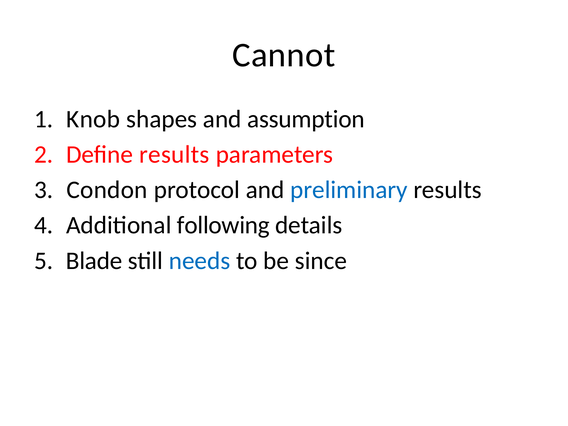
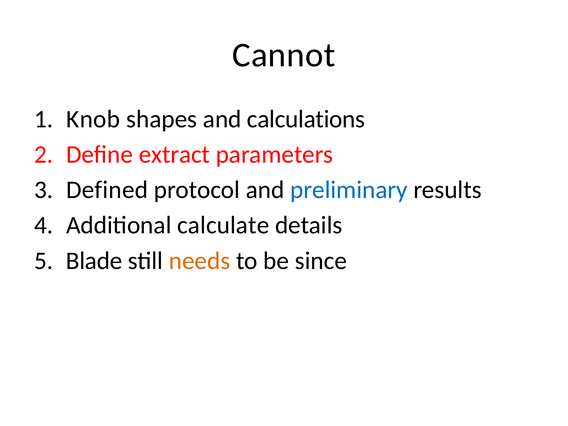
assumption: assumption -> calculations
Define results: results -> extract
Condon: Condon -> Defined
following: following -> calculate
needs colour: blue -> orange
